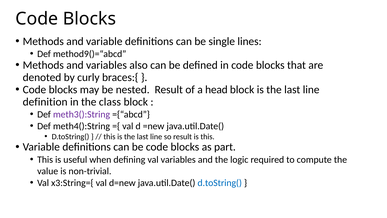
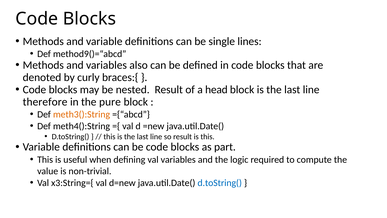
definition: definition -> therefore
class: class -> pure
meth3():String colour: purple -> orange
